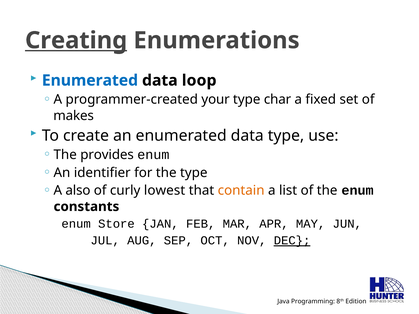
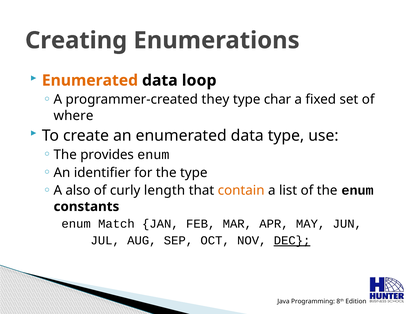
Creating underline: present -> none
Enumerated at (90, 80) colour: blue -> orange
your: your -> they
makes: makes -> where
lowest: lowest -> length
Store: Store -> Match
